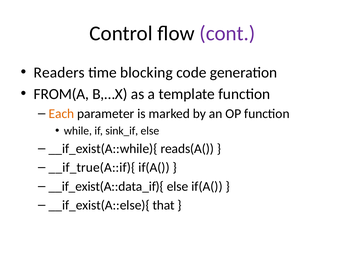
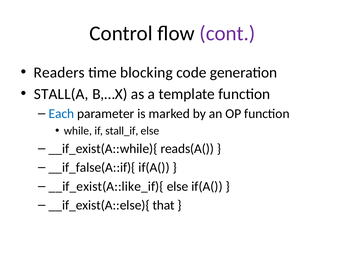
FROM(A: FROM(A -> STALL(A
Each colour: orange -> blue
sink_if: sink_if -> stall_if
__if_true(A::if){: __if_true(A::if){ -> __if_false(A::if){
__if_exist(A::data_if){: __if_exist(A::data_if){ -> __if_exist(A::like_if){
